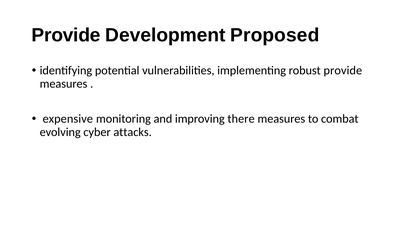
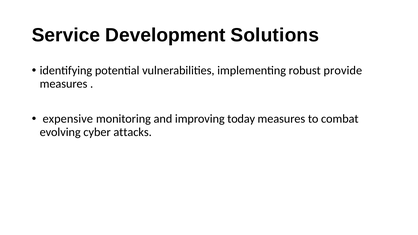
Provide at (66, 35): Provide -> Service
Proposed: Proposed -> Solutions
there: there -> today
